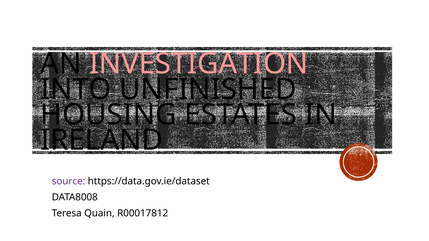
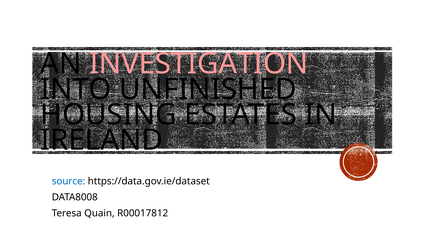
source colour: purple -> blue
